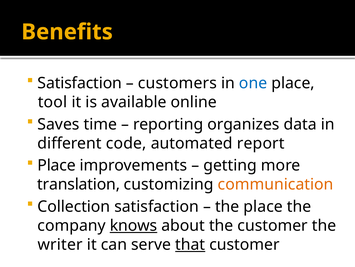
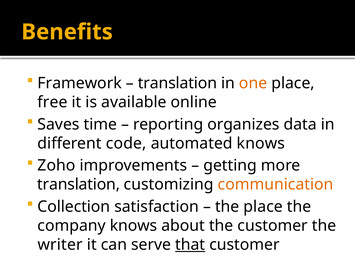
Satisfaction at (80, 83): Satisfaction -> Framework
customers at (177, 83): customers -> translation
one colour: blue -> orange
tool: tool -> free
automated report: report -> knows
Place at (57, 165): Place -> Zoho
knows at (134, 225) underline: present -> none
